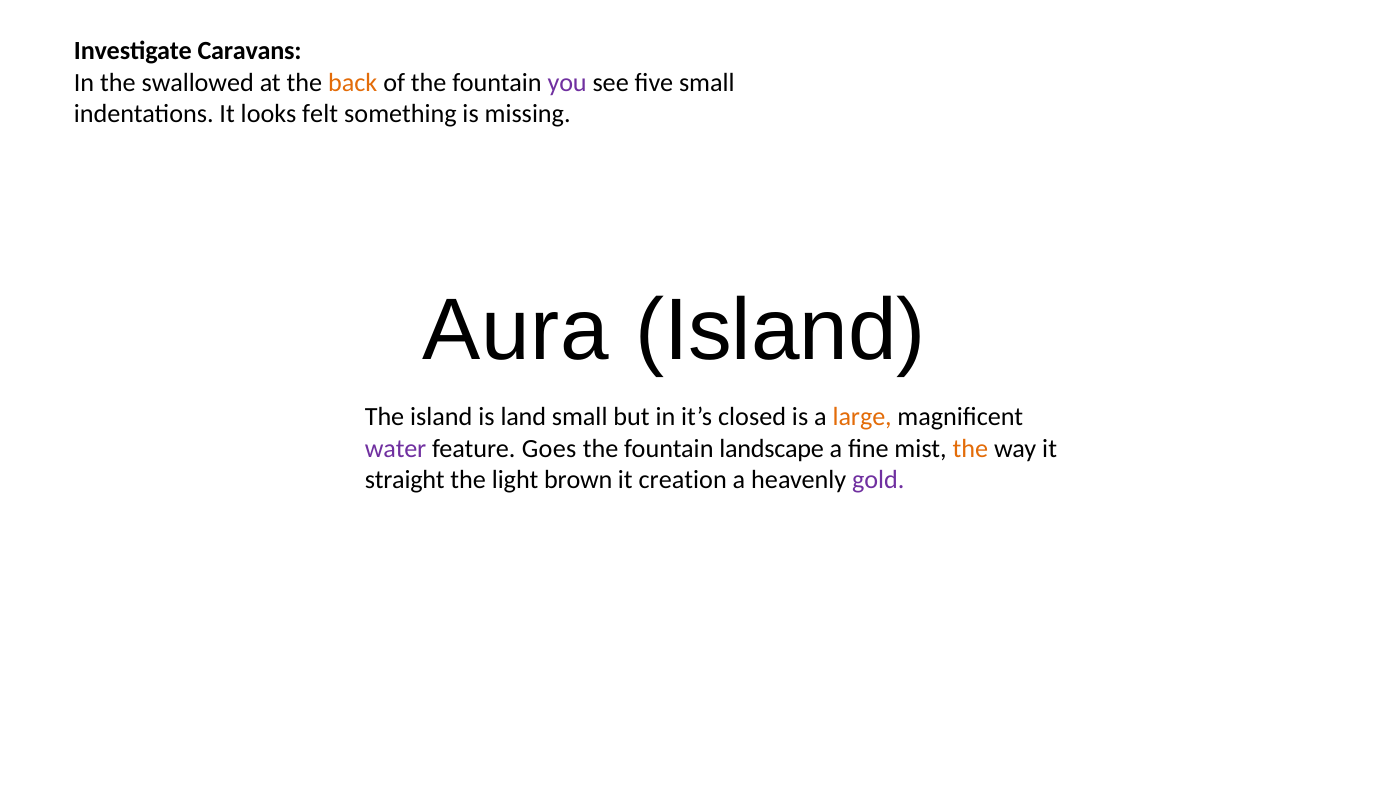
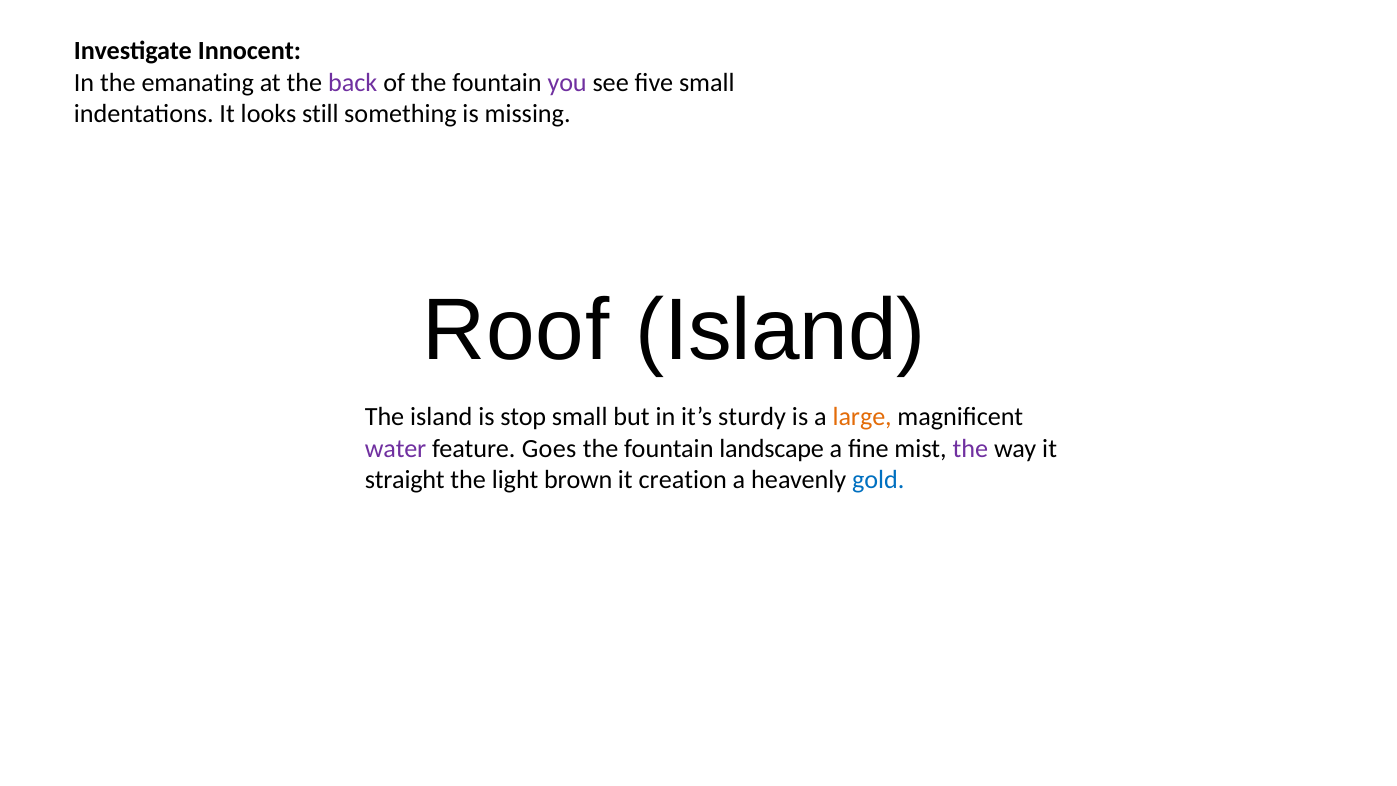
Caravans: Caravans -> Innocent
swallowed: swallowed -> emanating
back colour: orange -> purple
felt: felt -> still
Aura: Aura -> Roof
land: land -> stop
closed: closed -> sturdy
the at (970, 448) colour: orange -> purple
gold colour: purple -> blue
